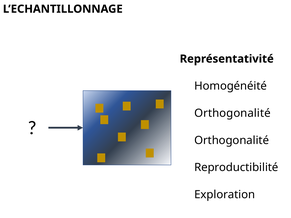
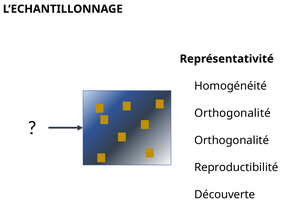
Exploration: Exploration -> Découverte
